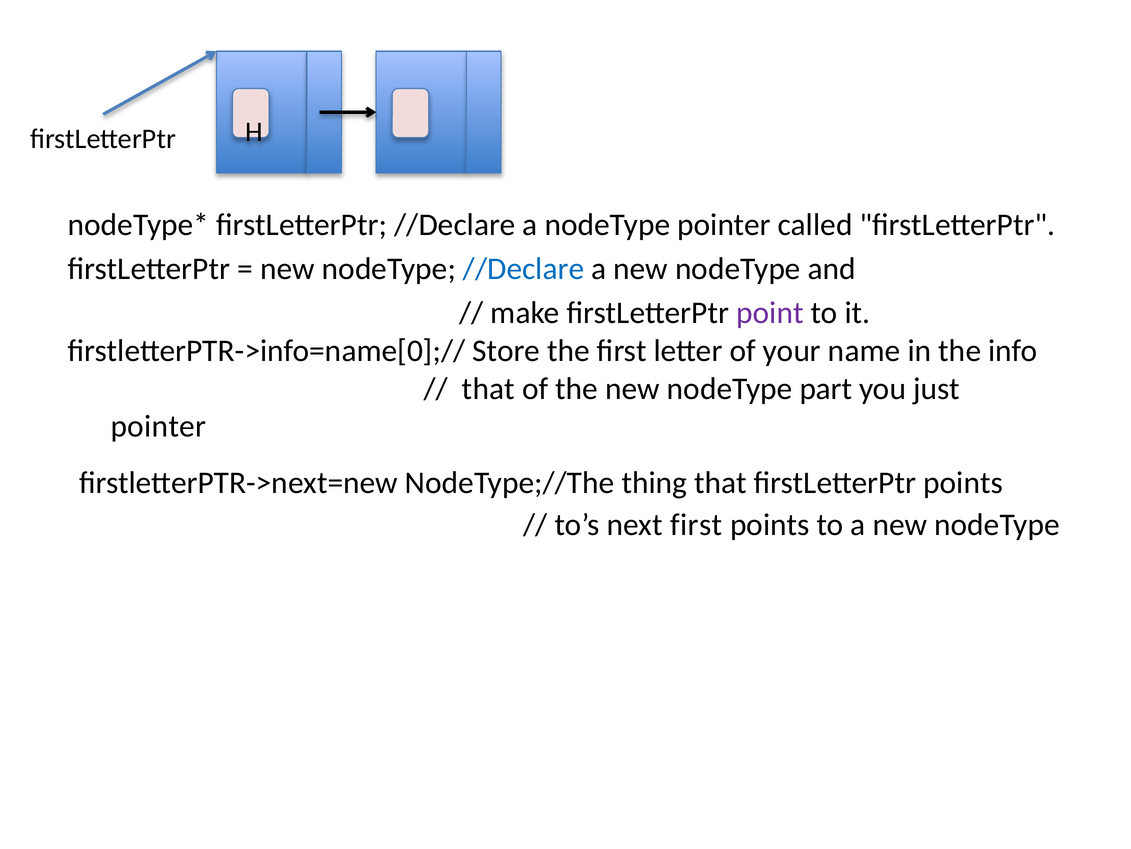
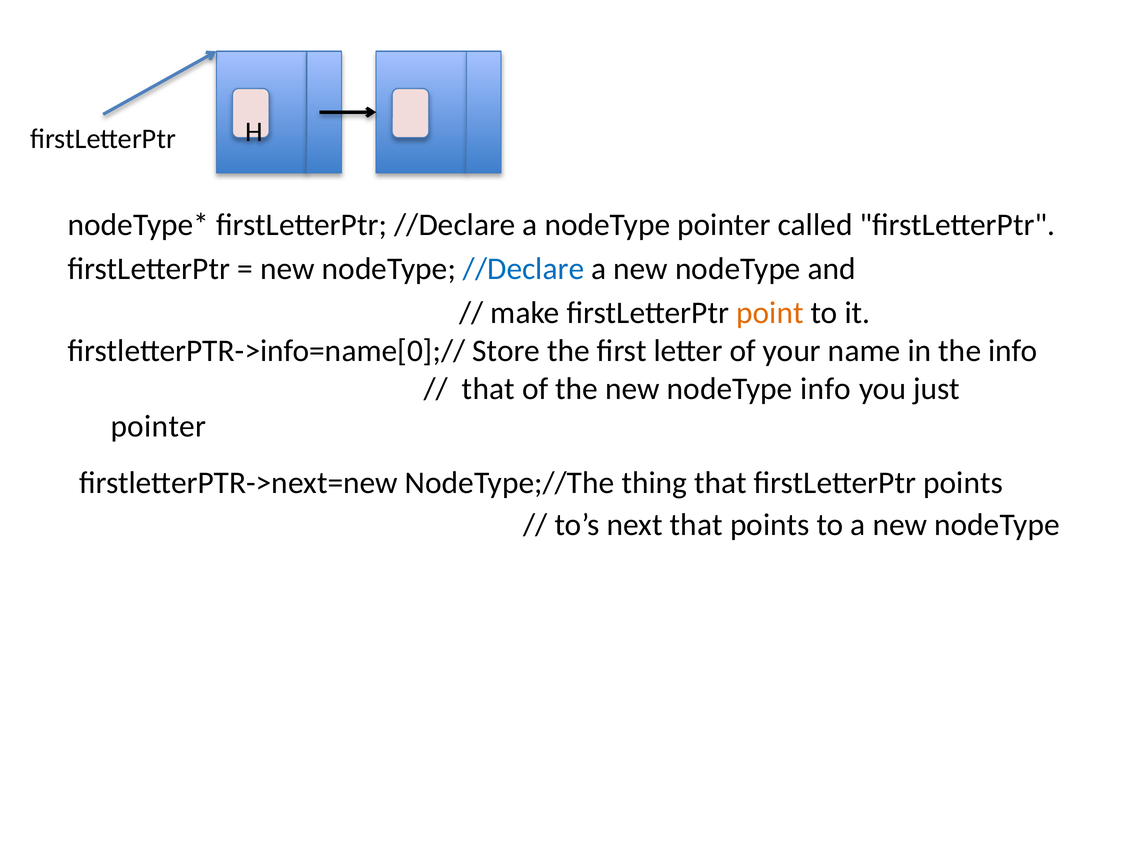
point colour: purple -> orange
nodeType part: part -> info
next first: first -> that
